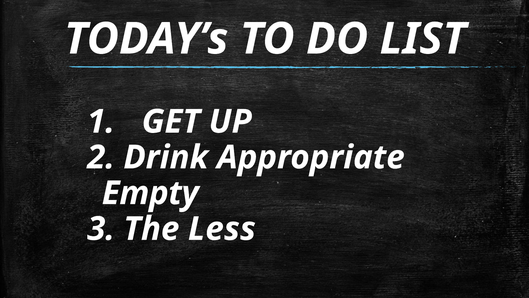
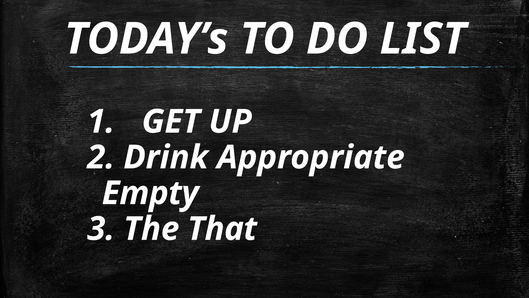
Less: Less -> That
